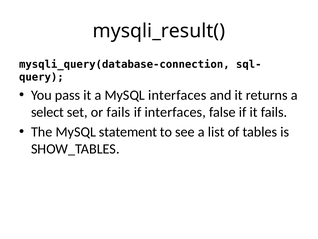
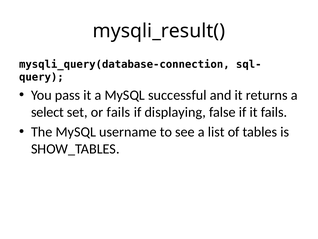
MySQL interfaces: interfaces -> successful
if interfaces: interfaces -> displaying
statement: statement -> username
